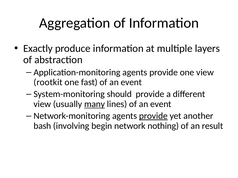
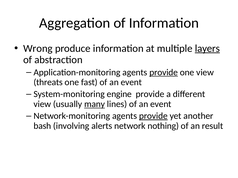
Exactly: Exactly -> Wrong
layers underline: none -> present
provide at (164, 73) underline: none -> present
rootkit: rootkit -> threats
should: should -> engine
begin: begin -> alerts
